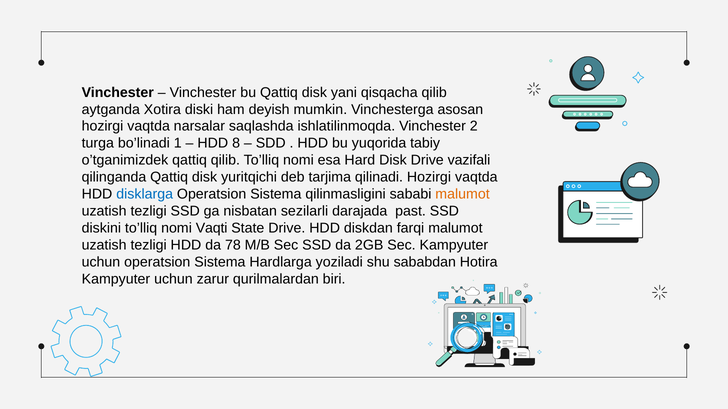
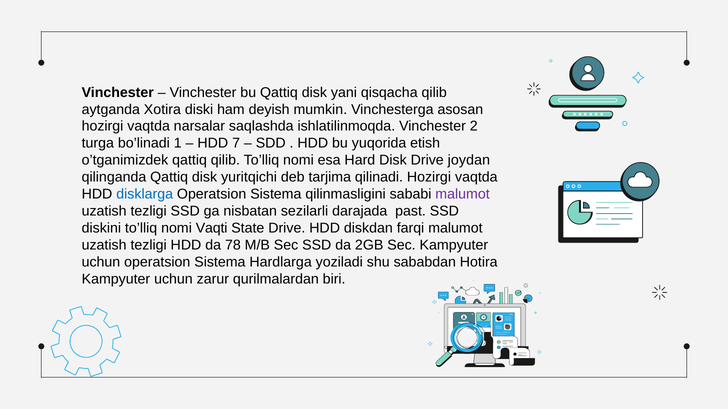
8: 8 -> 7
tabiy: tabiy -> etish
vazifali: vazifali -> joydan
malumot at (463, 194) colour: orange -> purple
